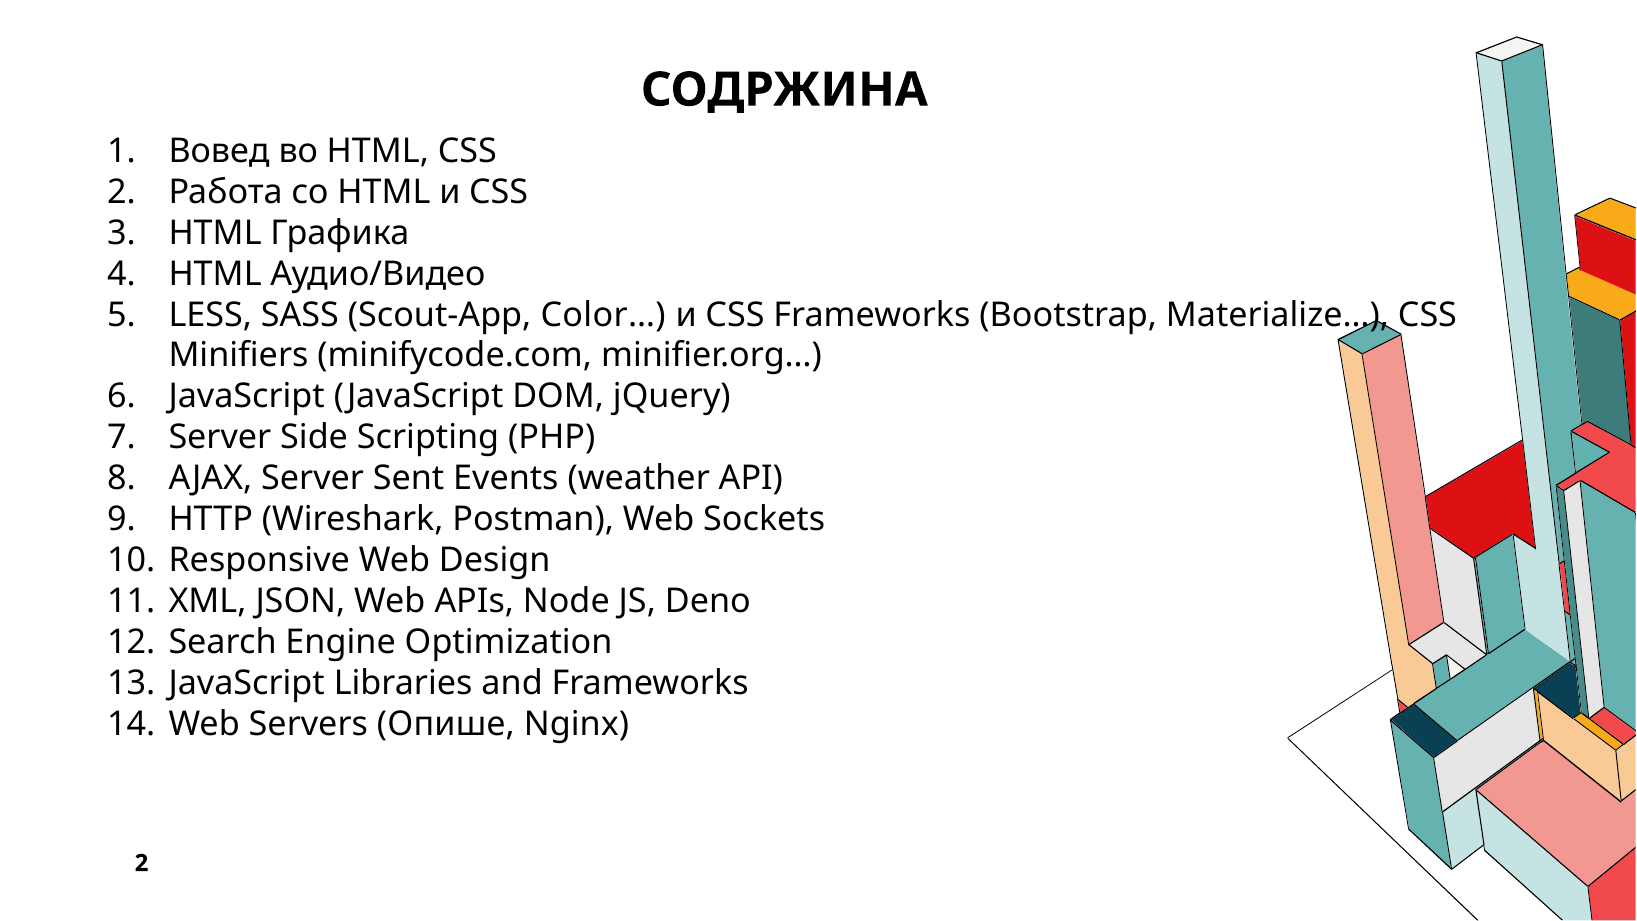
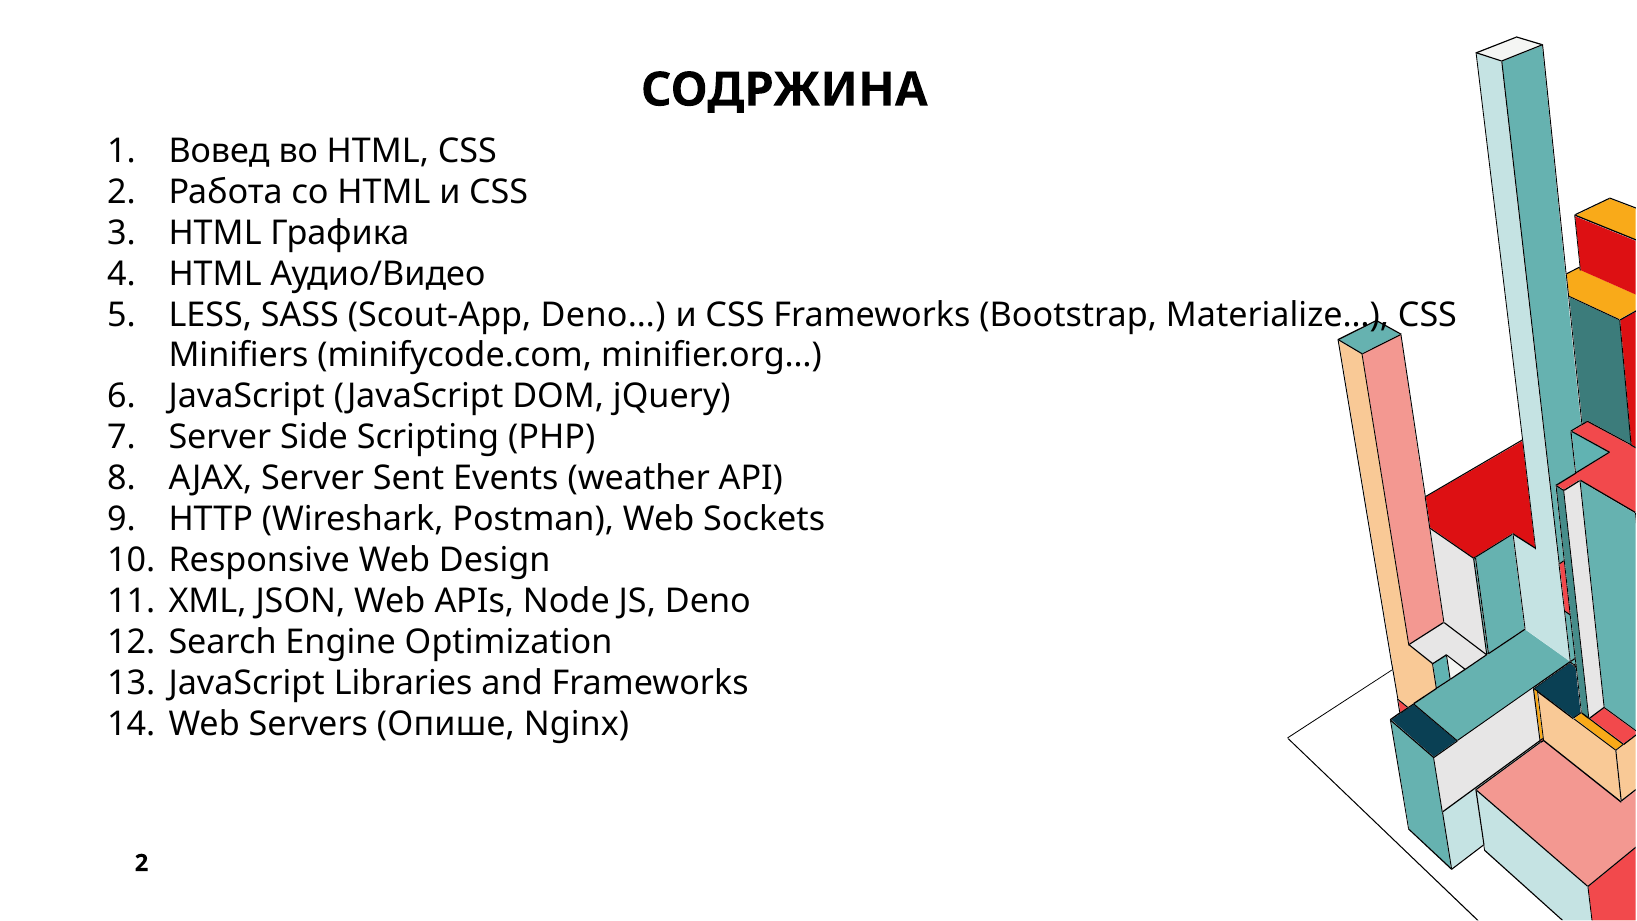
Color…: Color… -> Deno…
